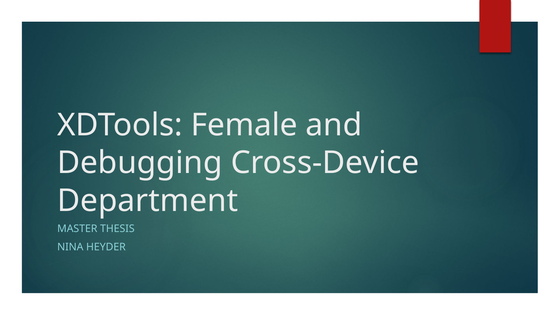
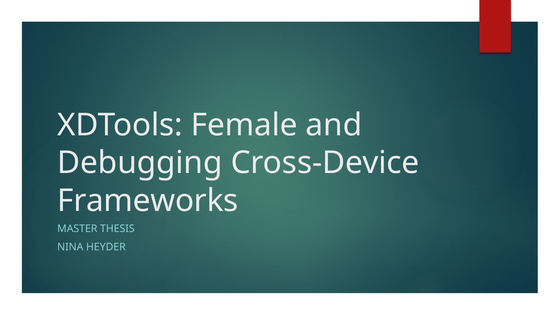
Department: Department -> Frameworks
